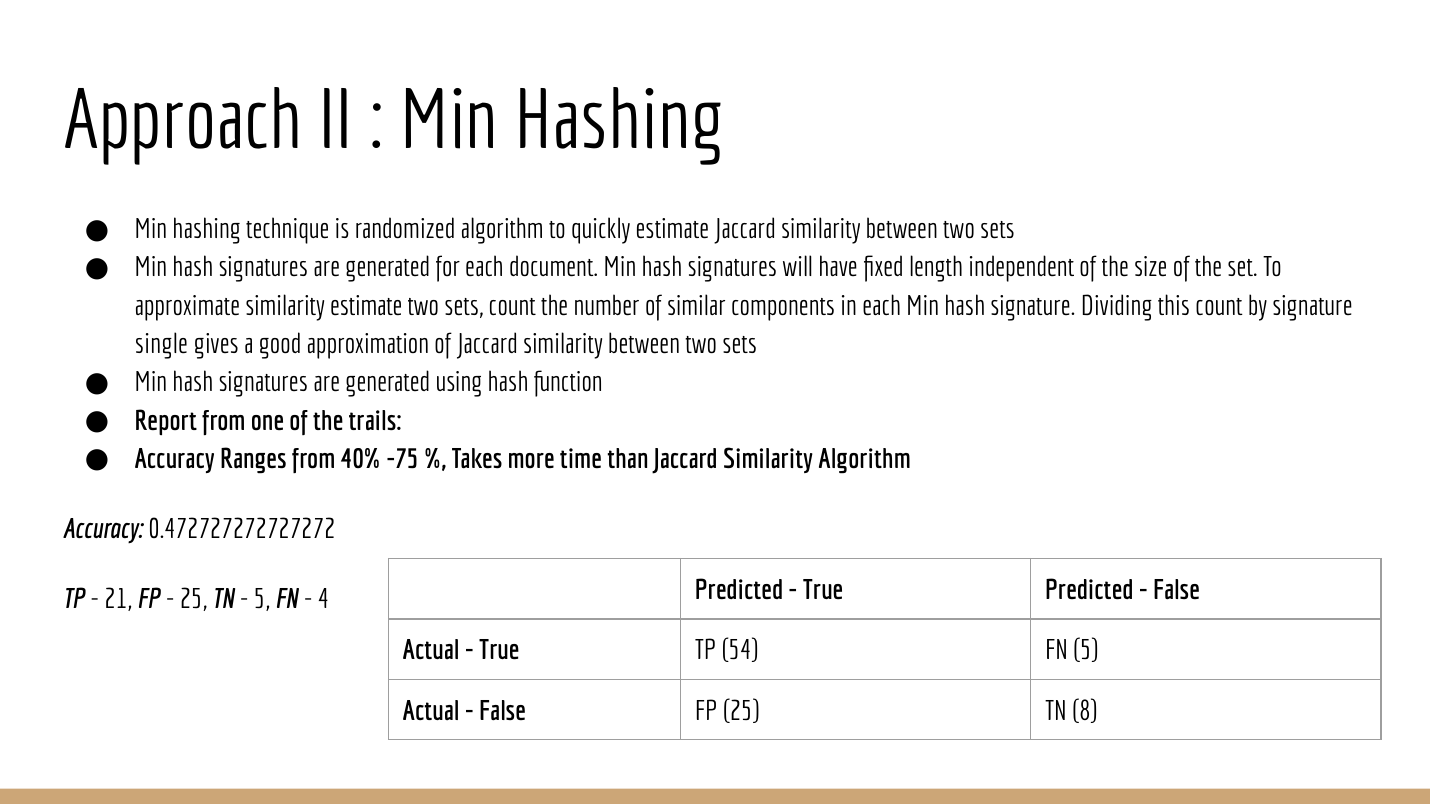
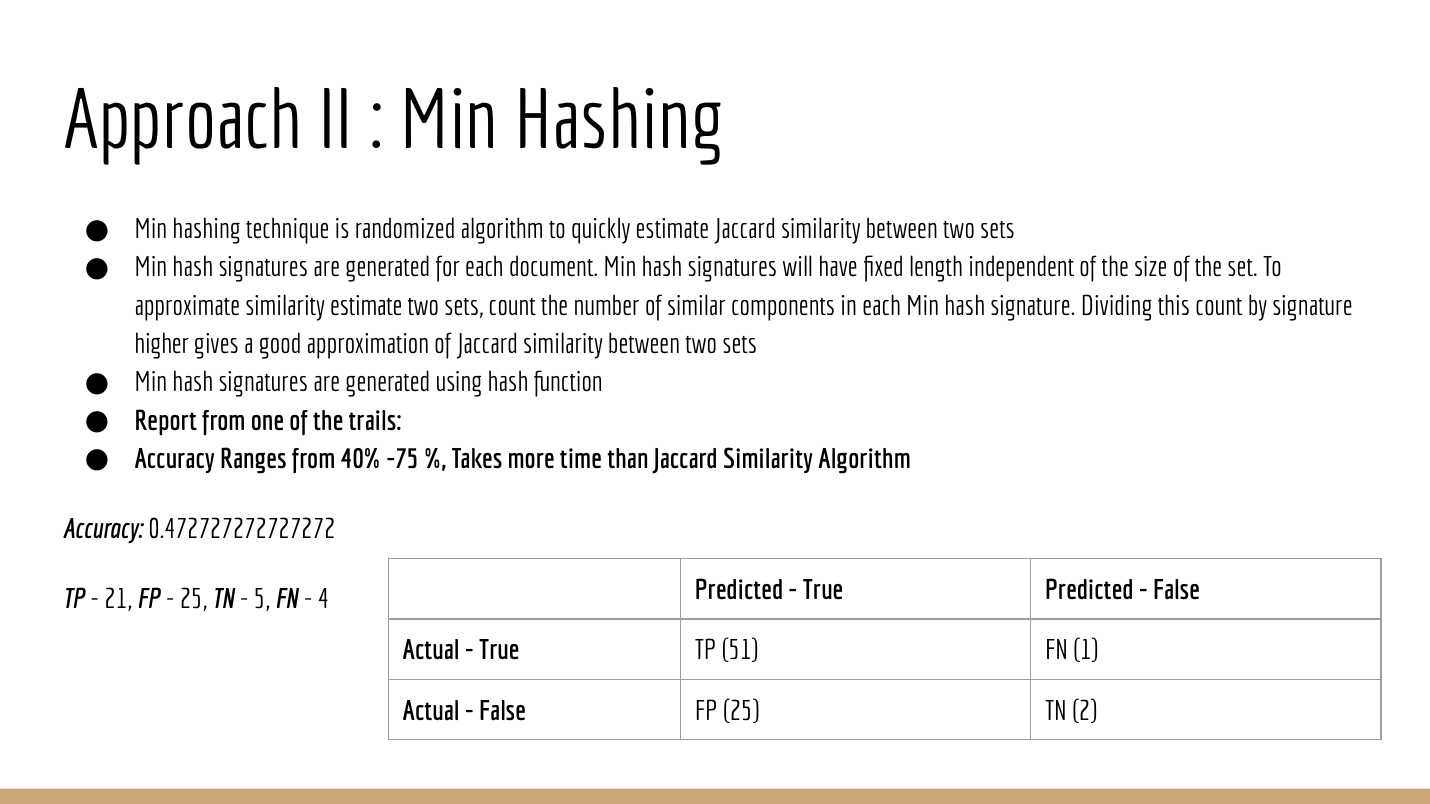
single: single -> higher
54: 54 -> 51
FN 5: 5 -> 1
8: 8 -> 2
